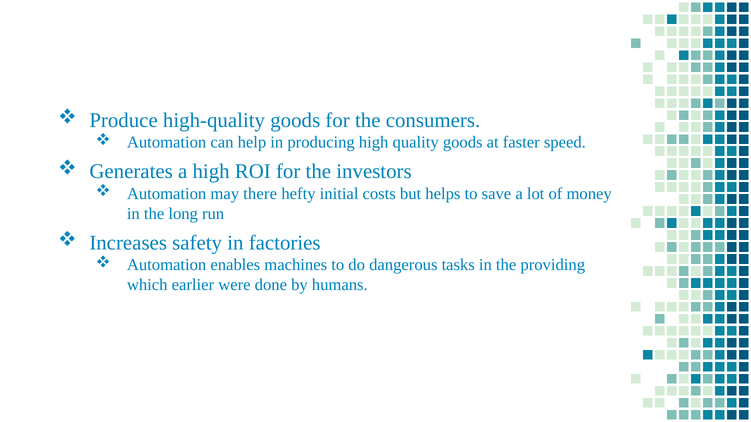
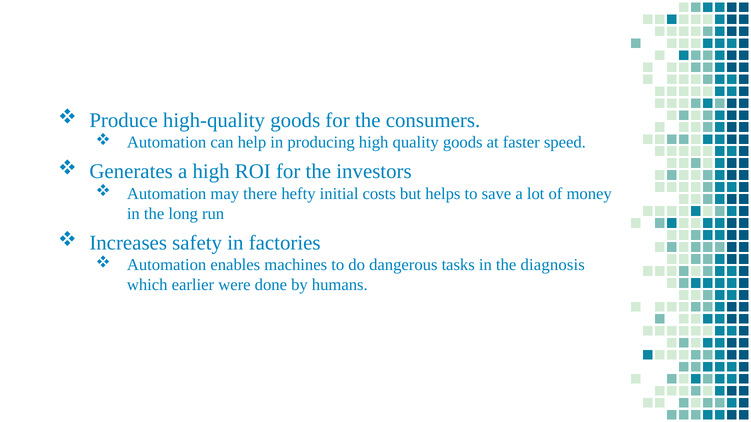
providing: providing -> diagnosis
